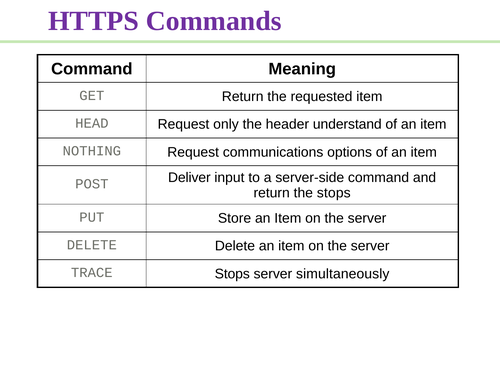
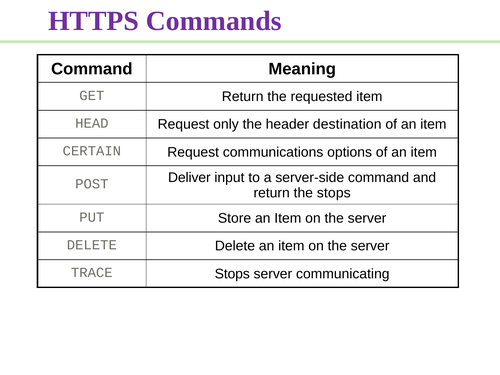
understand: understand -> destination
NOTHING: NOTHING -> CERTAIN
simultaneously: simultaneously -> communicating
